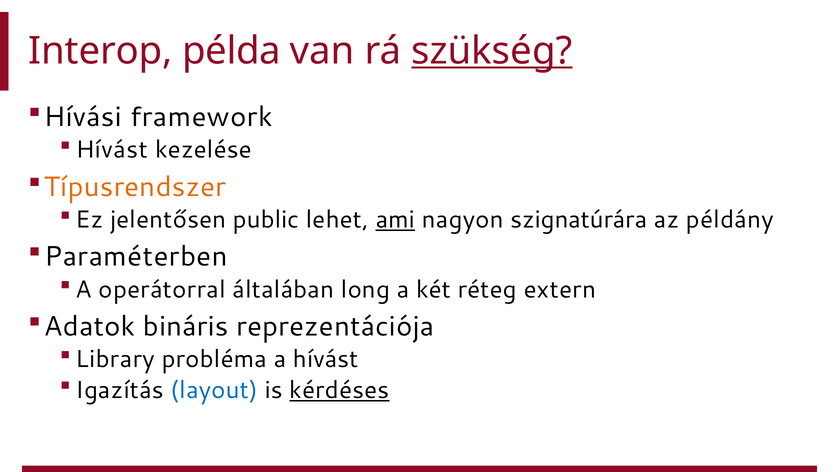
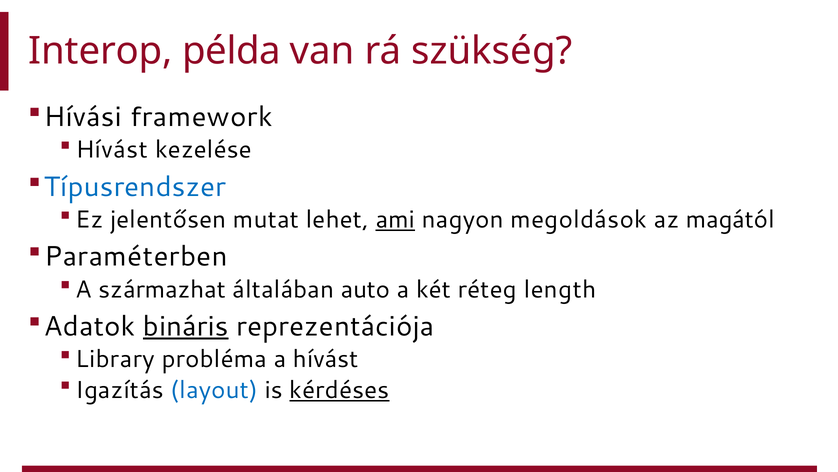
szükség underline: present -> none
Típusrendszer colour: orange -> blue
public: public -> mutat
szignatúrára: szignatúrára -> megoldások
példány: példány -> magától
operátorral: operátorral -> származhat
long: long -> auto
extern: extern -> length
bináris underline: none -> present
